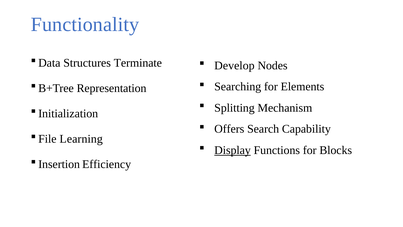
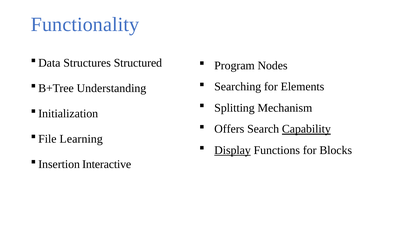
Terminate: Terminate -> Structured
Develop: Develop -> Program
Representation: Representation -> Understanding
Capability underline: none -> present
Efficiency: Efficiency -> Interactive
